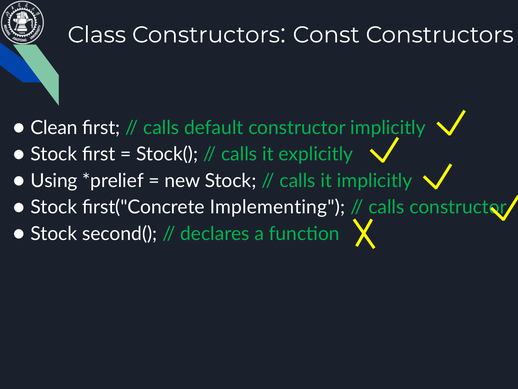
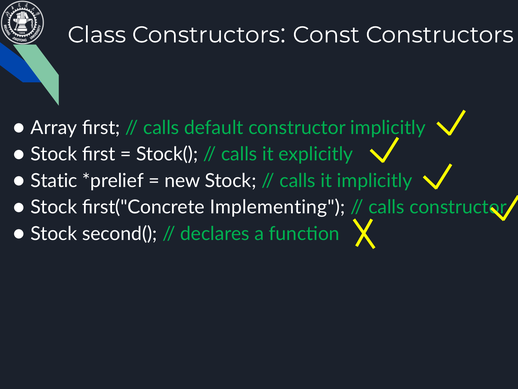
Clean: Clean -> Array
Using: Using -> Static
